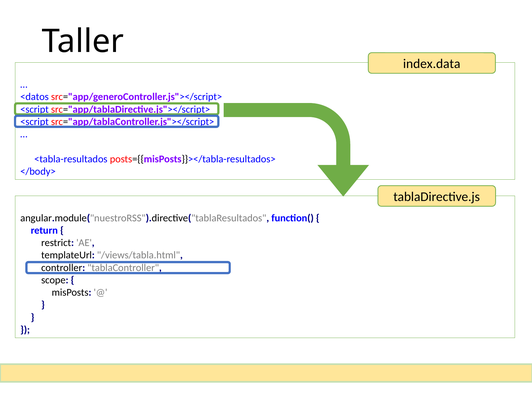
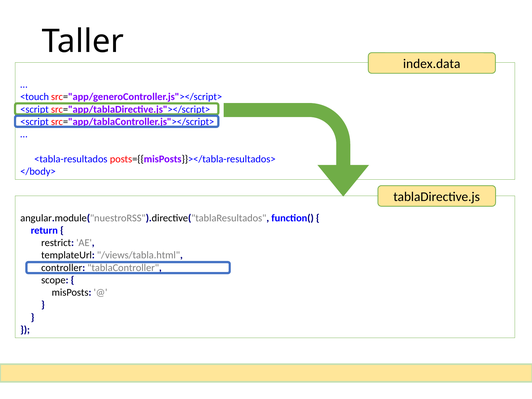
<datos: <datos -> <touch
